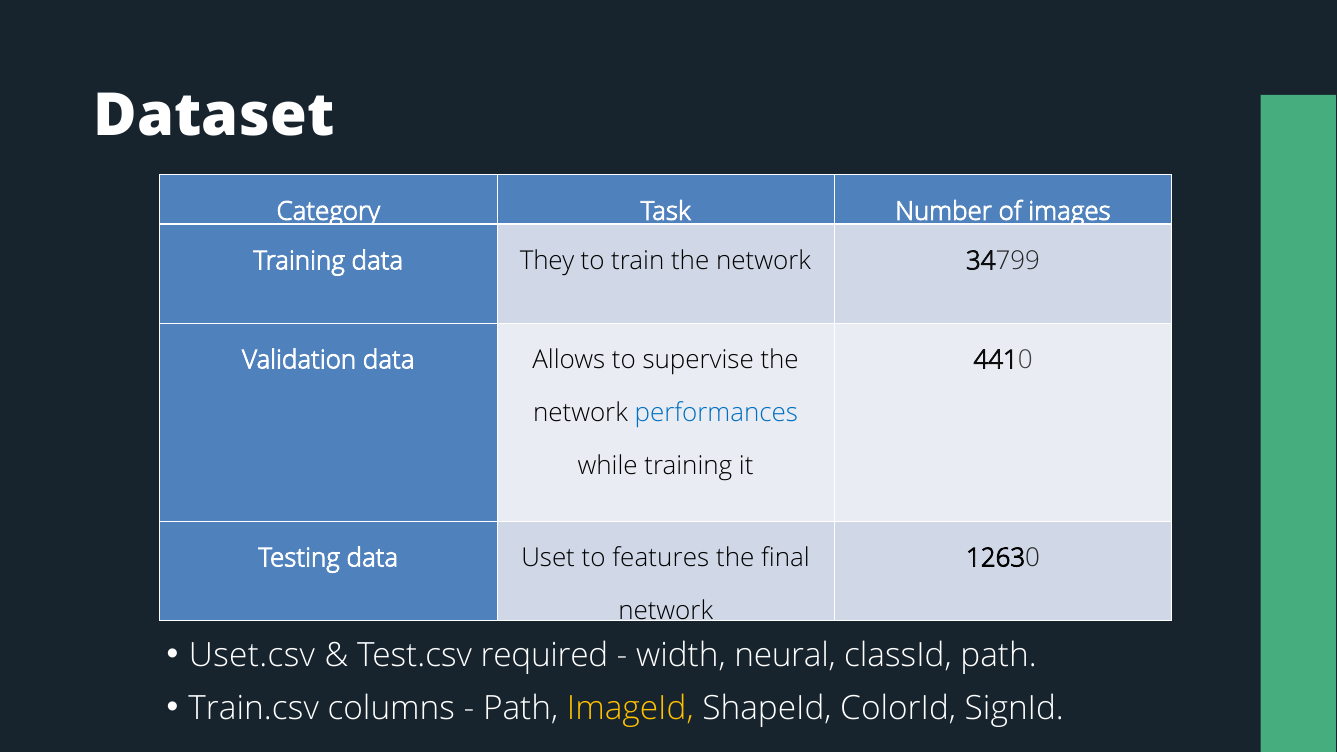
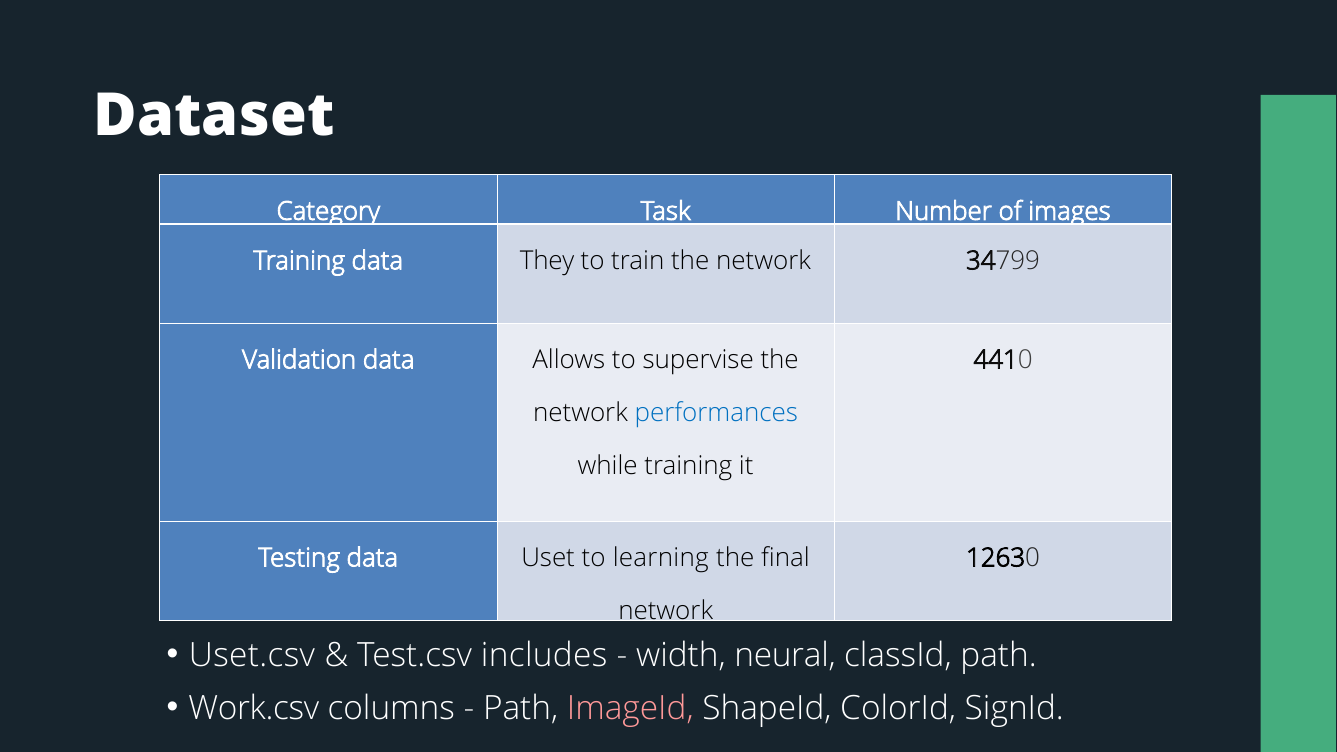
features: features -> learning
required: required -> includes
Train.csv: Train.csv -> Work.csv
ImageId colour: yellow -> pink
